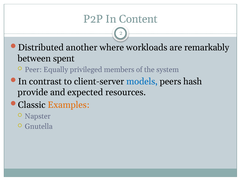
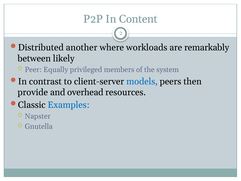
spent: spent -> likely
hash: hash -> then
expected: expected -> overhead
Examples colour: orange -> blue
